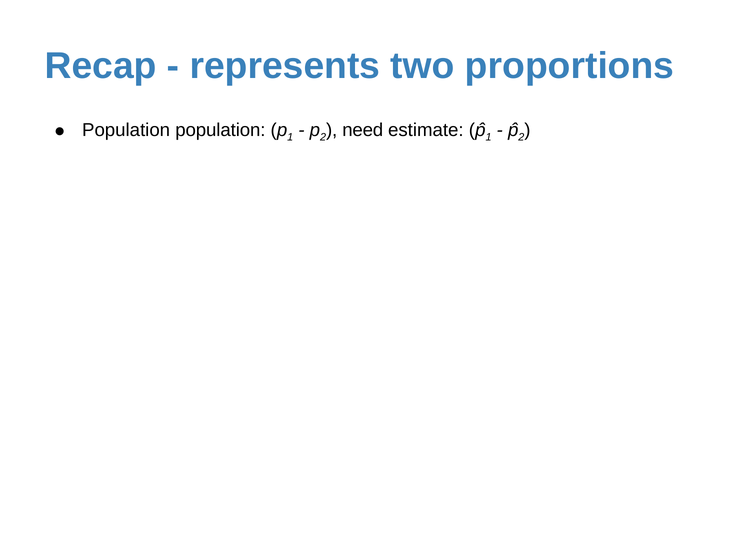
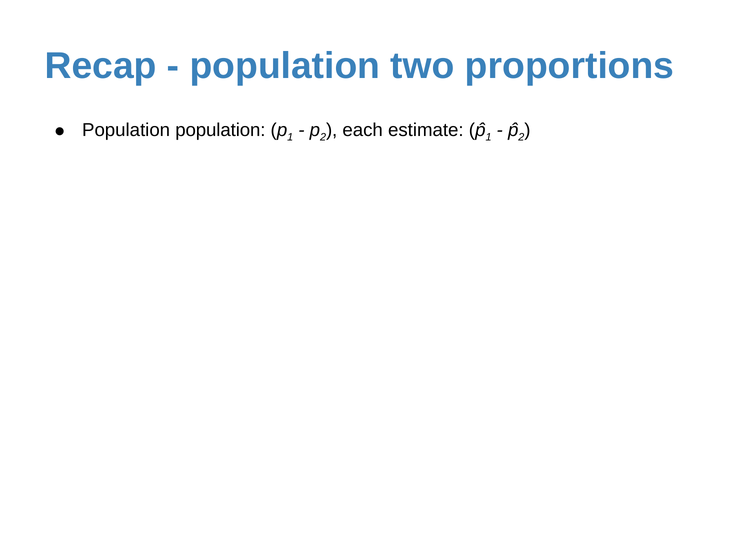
represents at (285, 66): represents -> population
need: need -> each
